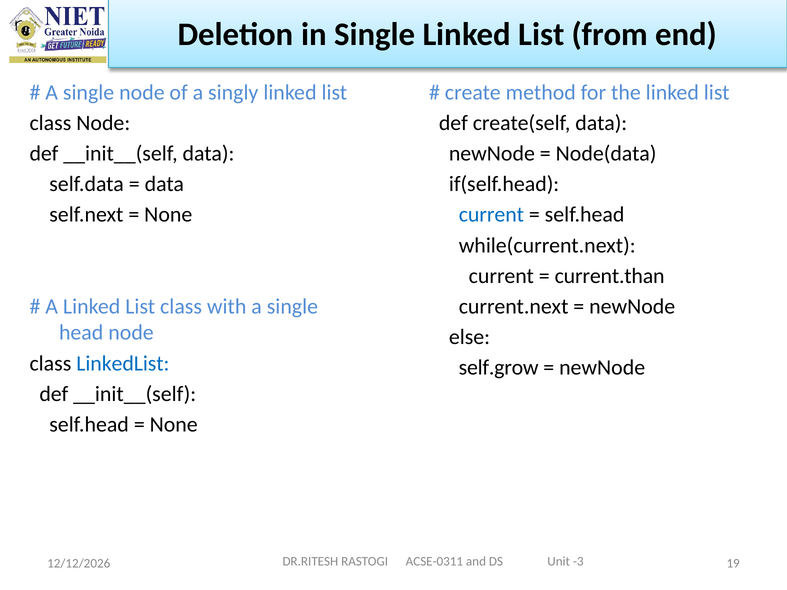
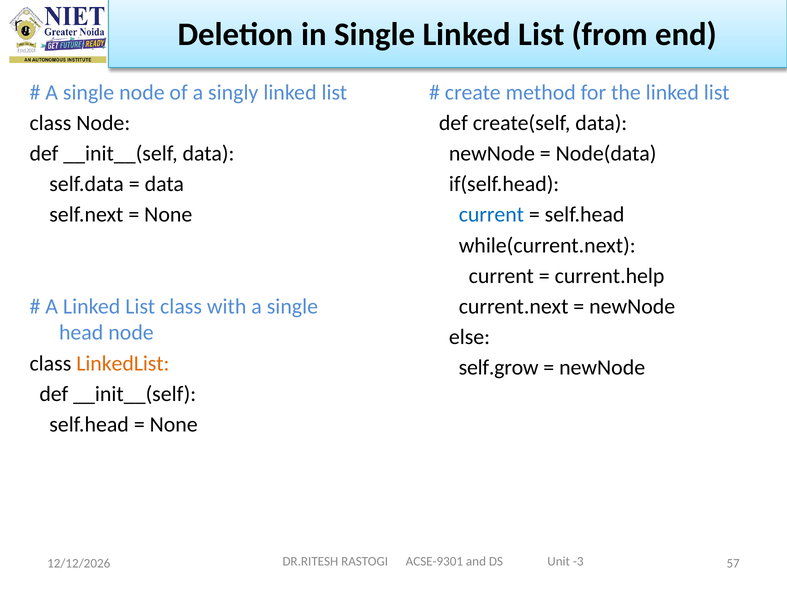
current.than: current.than -> current.help
LinkedList colour: blue -> orange
ACSE-0311: ACSE-0311 -> ACSE-9301
19: 19 -> 57
